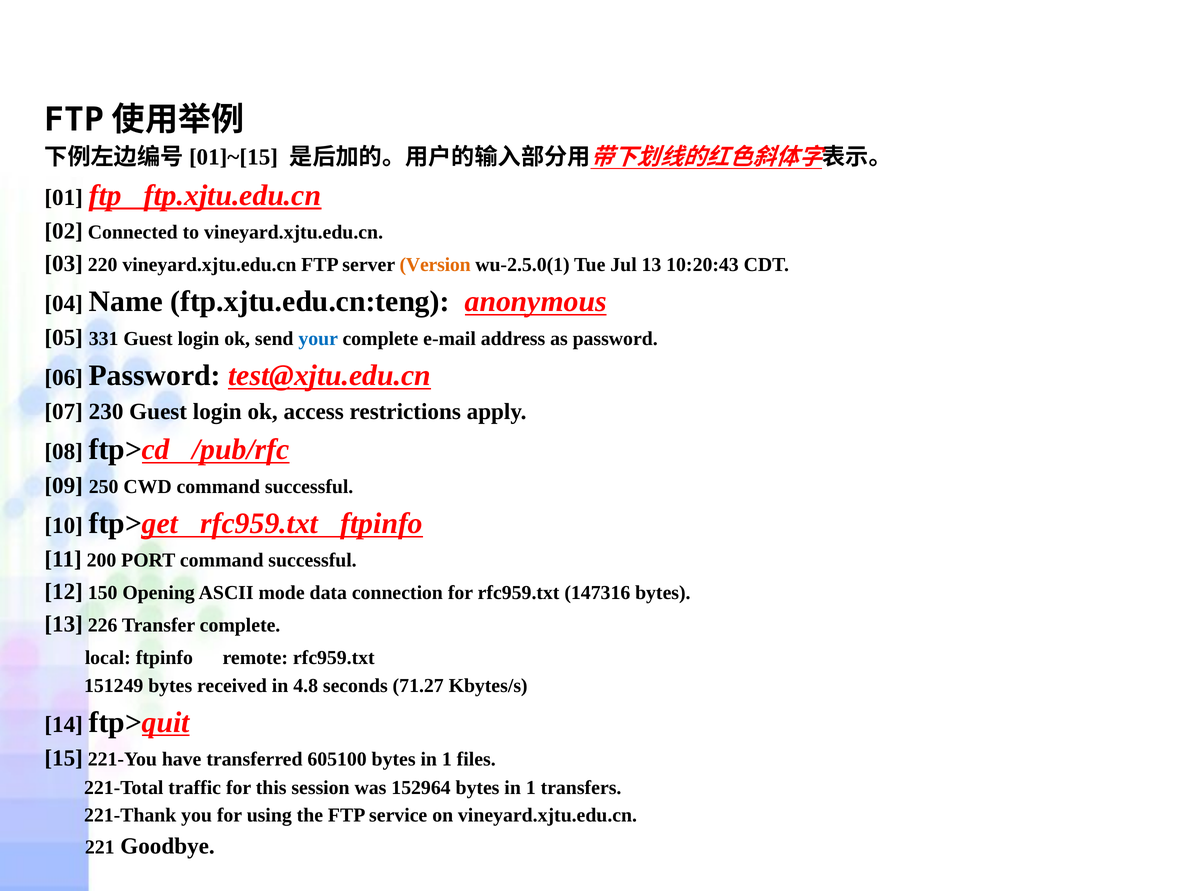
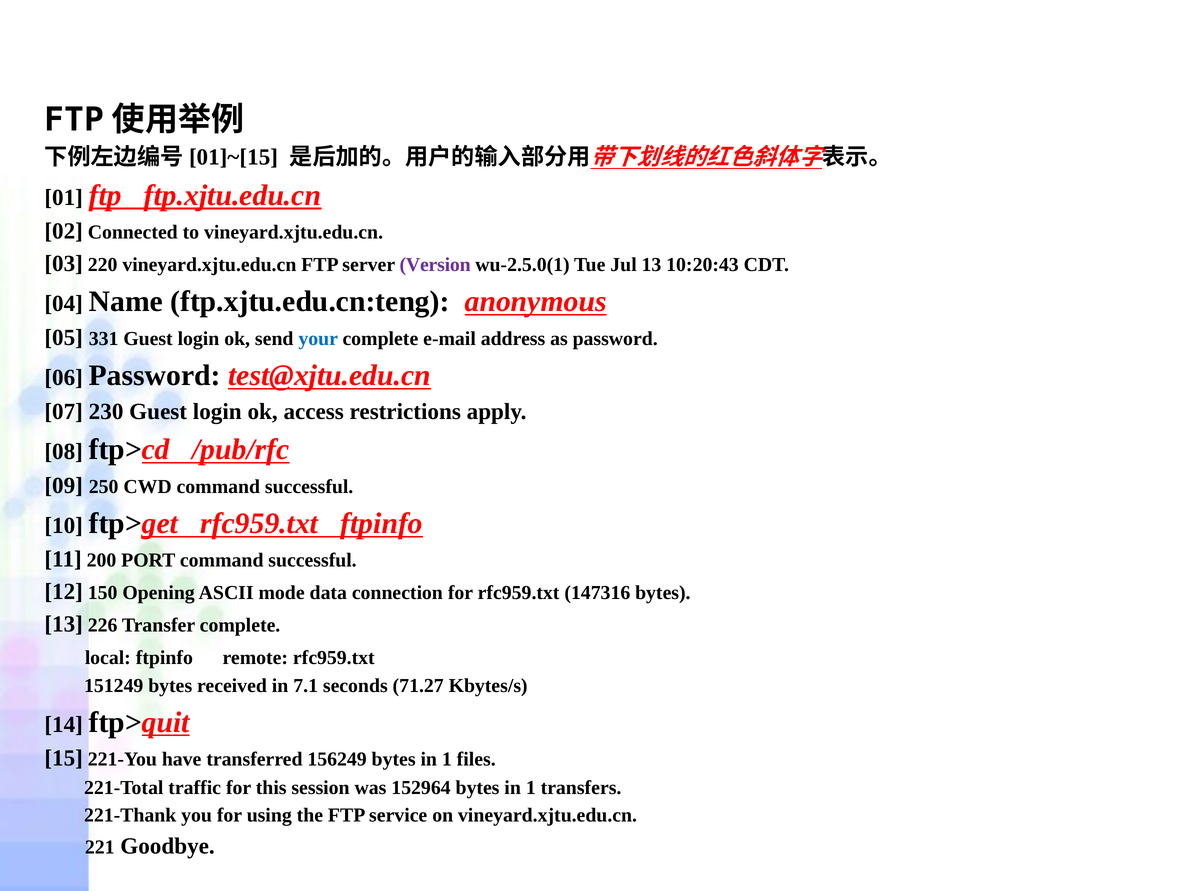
Version colour: orange -> purple
4.8: 4.8 -> 7.1
605100: 605100 -> 156249
